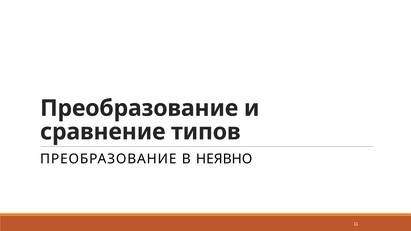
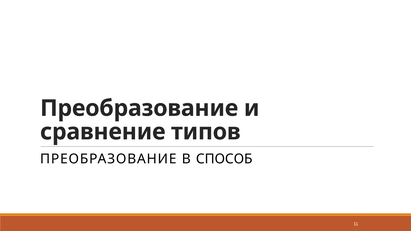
НЕЯВНО: НЕЯВНО -> СПОСОБ
